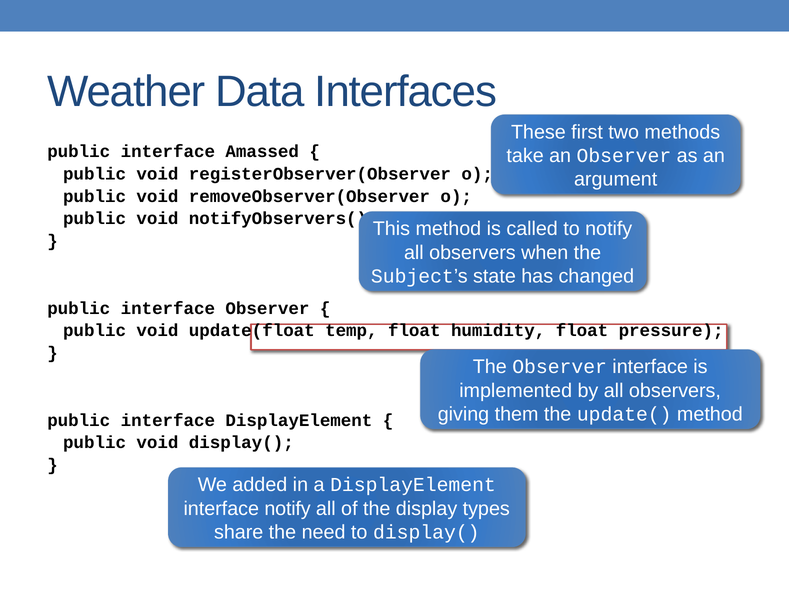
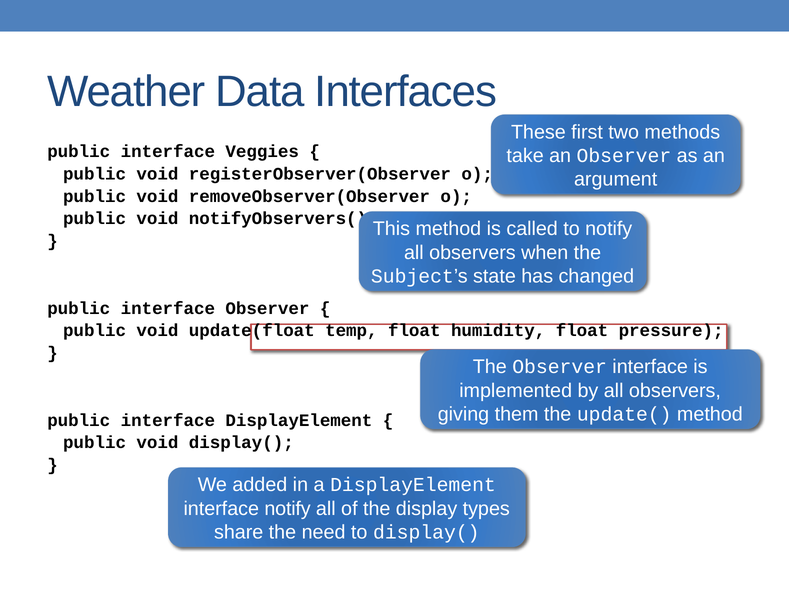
Amassed: Amassed -> Veggies
